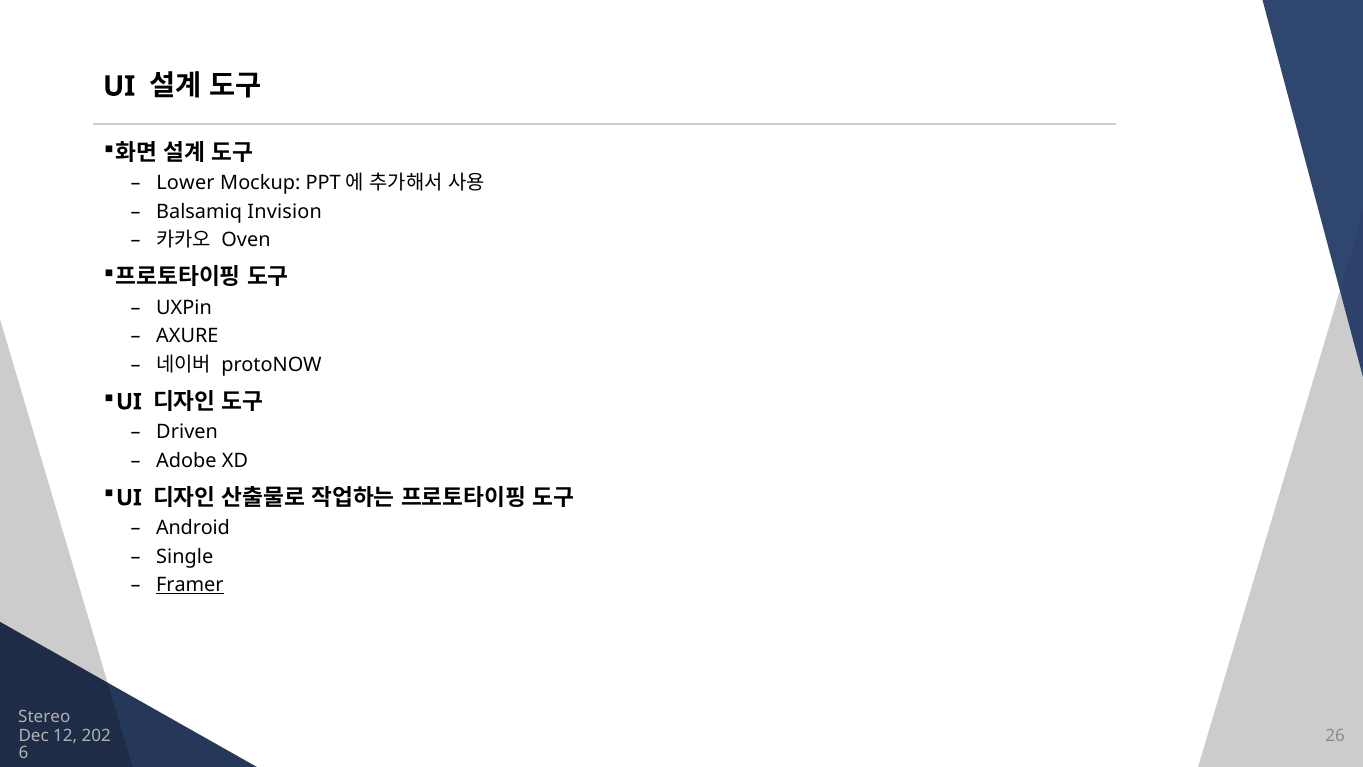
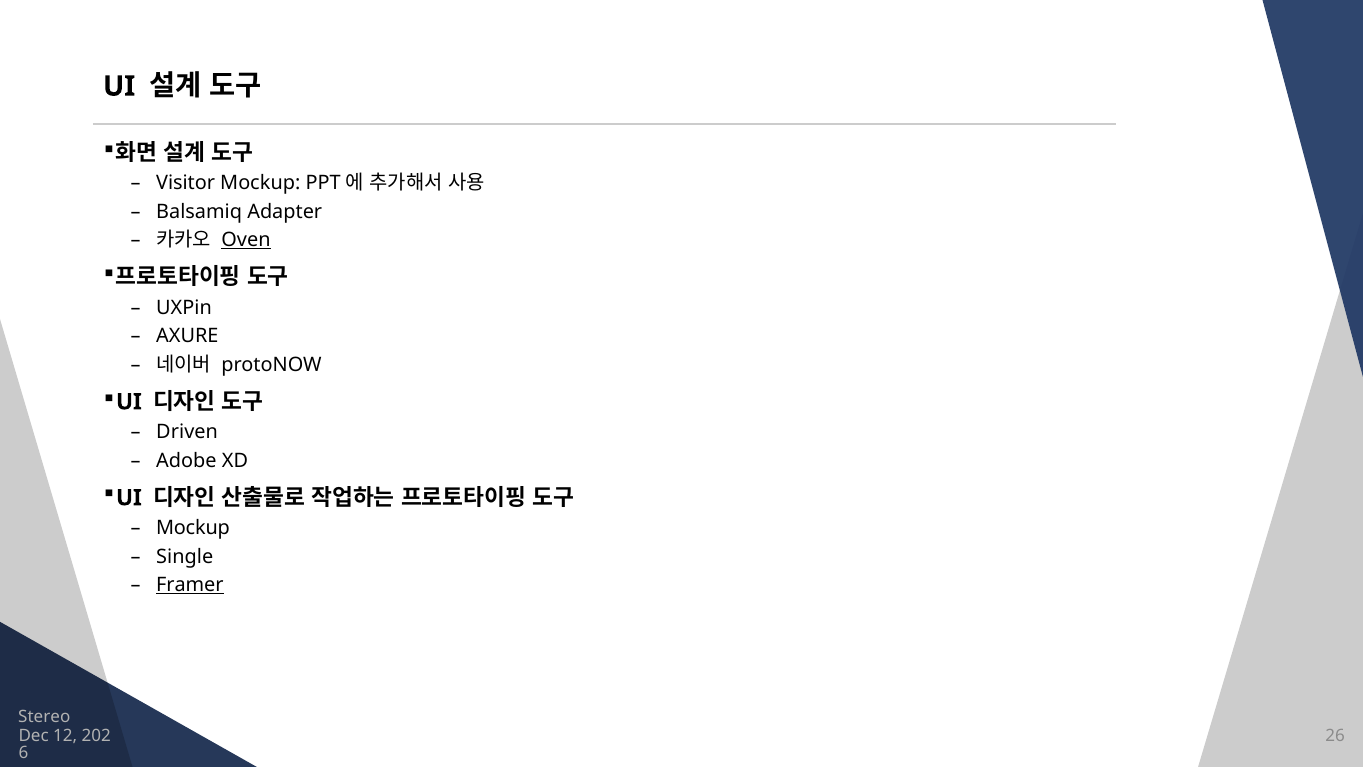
Lower: Lower -> Visitor
Invision: Invision -> Adapter
Oven underline: none -> present
Android at (193, 528): Android -> Mockup
